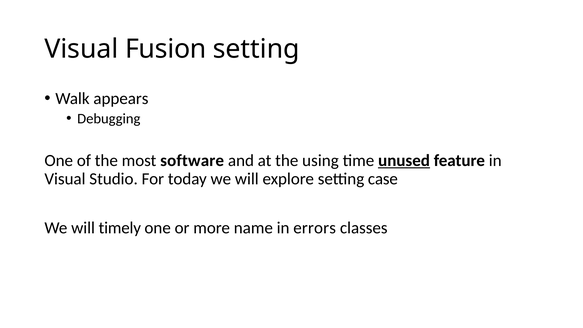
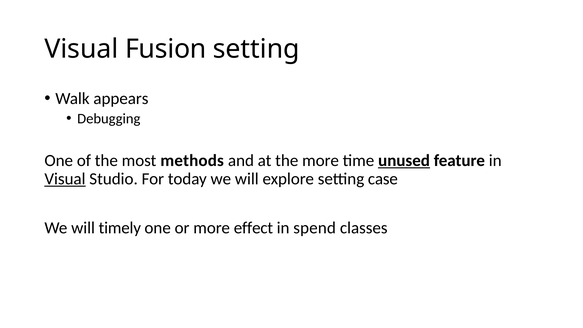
software: software -> methods
the using: using -> more
Visual at (65, 179) underline: none -> present
name: name -> effect
errors: errors -> spend
